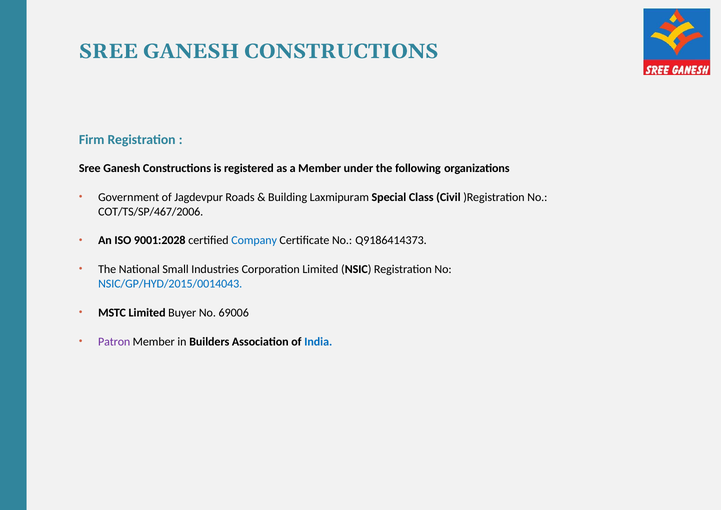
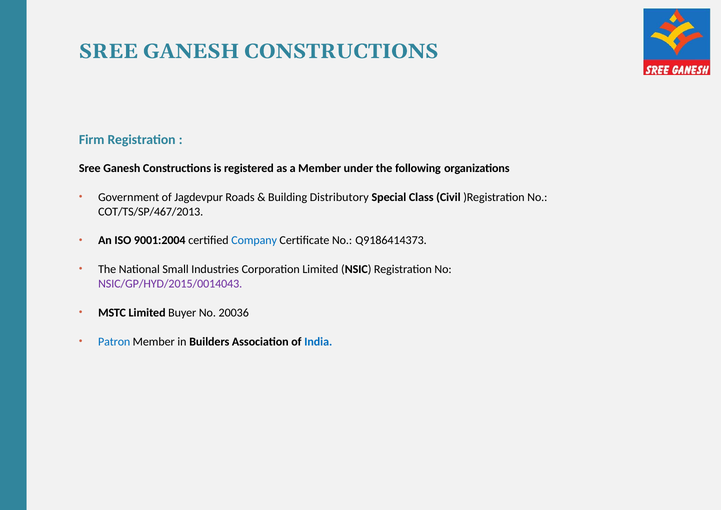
Laxmipuram: Laxmipuram -> Distributory
COT/TS/SP/467/2006: COT/TS/SP/467/2006 -> COT/TS/SP/467/2013
9001:2028: 9001:2028 -> 9001:2004
NSIC/GP/HYD/2015/0014043 colour: blue -> purple
69006: 69006 -> 20036
Patron colour: purple -> blue
